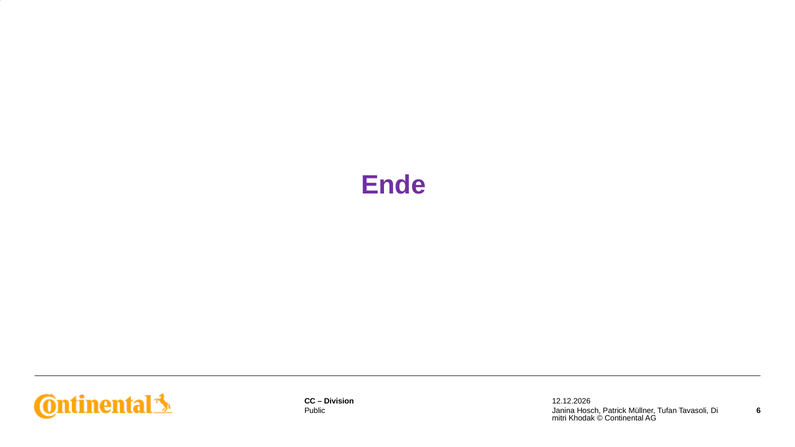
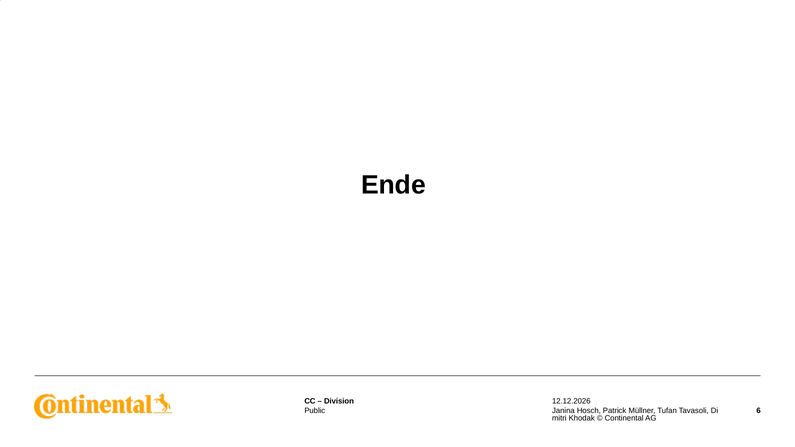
Ende colour: purple -> black
